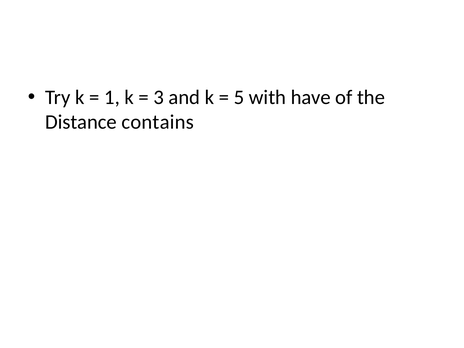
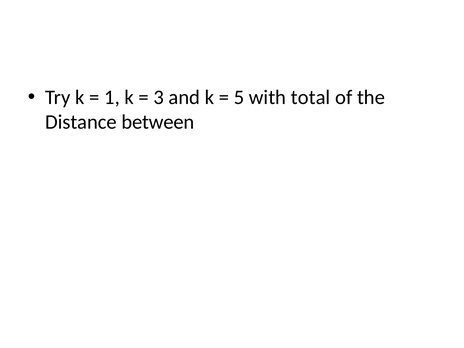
have: have -> total
contains: contains -> between
